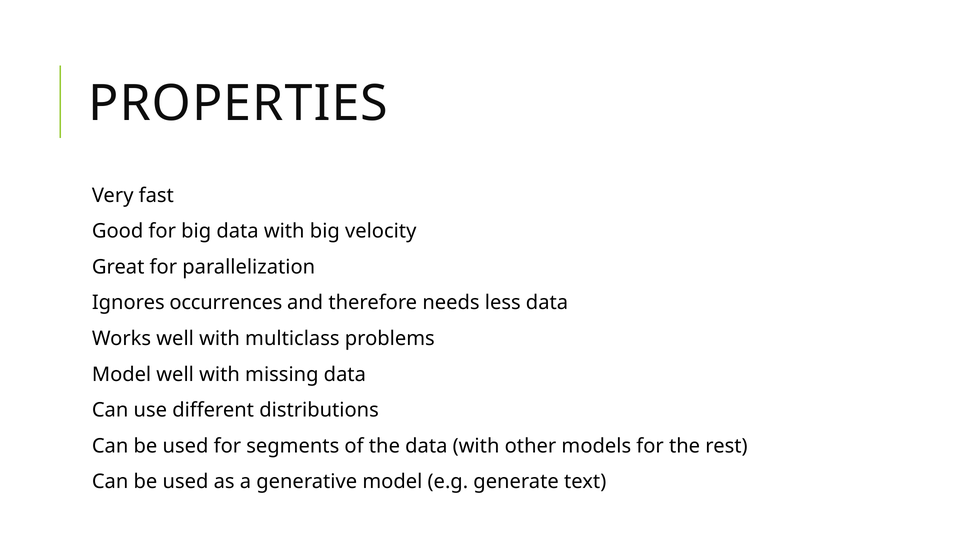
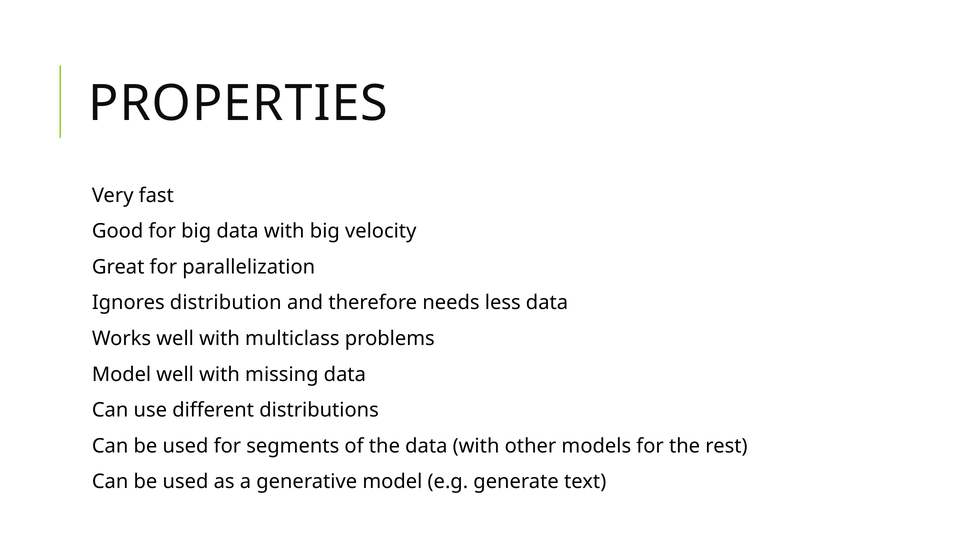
occurrences: occurrences -> distribution
